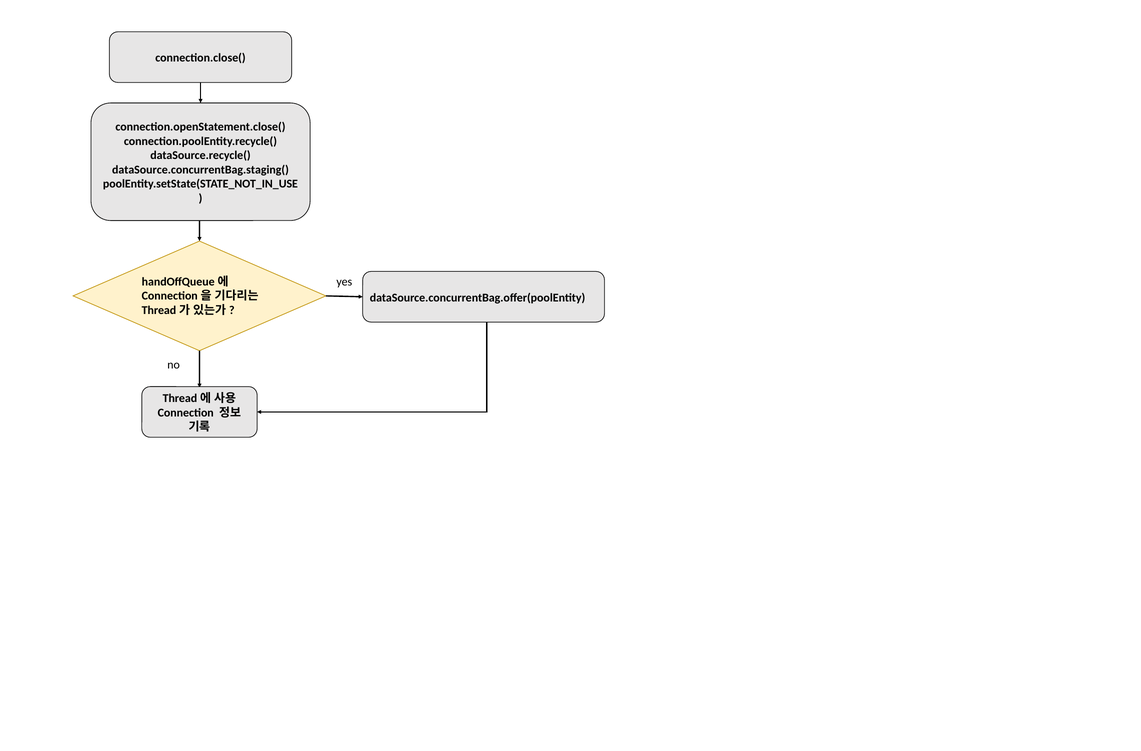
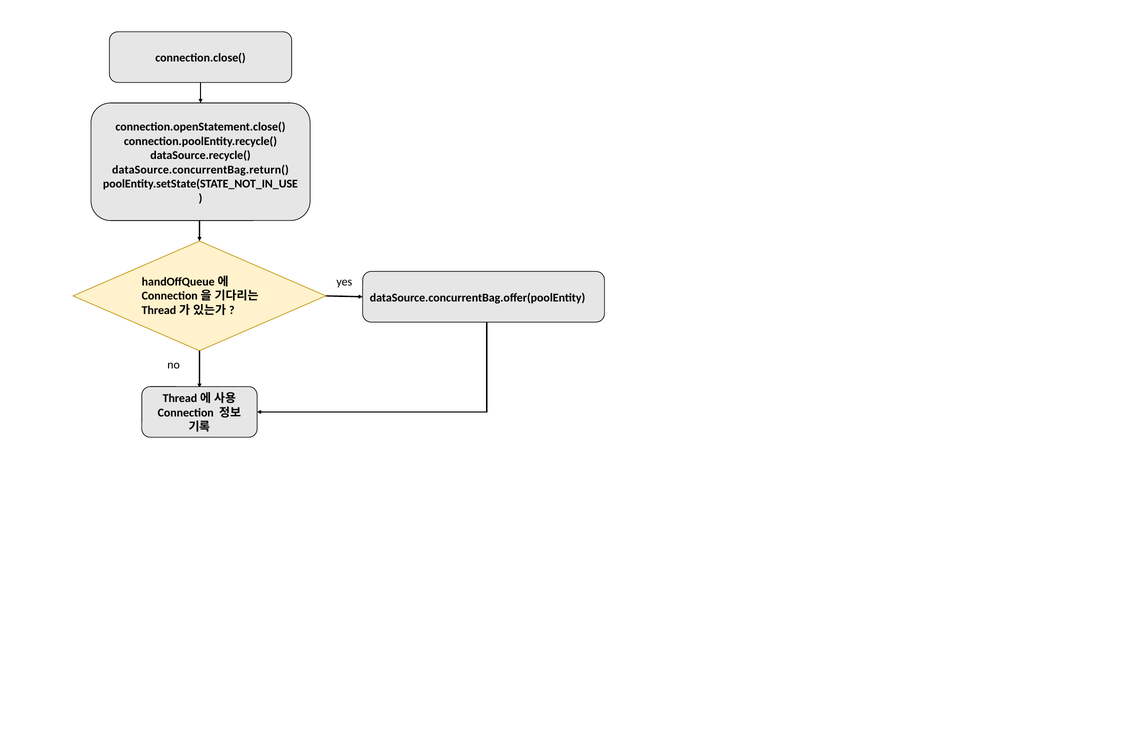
dataSource.concurrentBag.staging(: dataSource.concurrentBag.staging( -> dataSource.concurrentBag.return(
